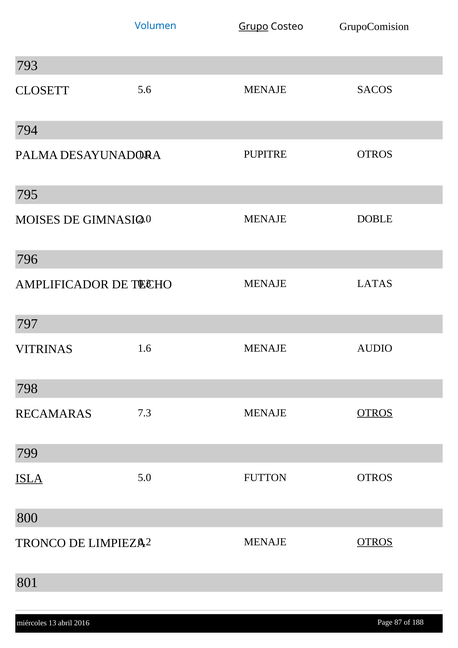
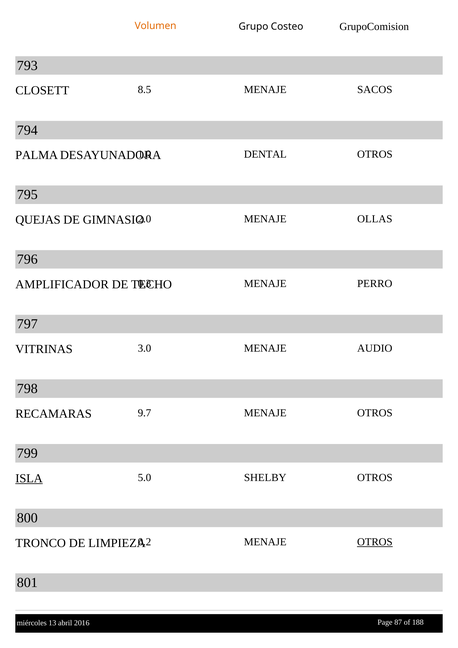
Volumen colour: blue -> orange
Grupo underline: present -> none
5.6: 5.6 -> 8.5
PUPITRE: PUPITRE -> DENTAL
MOISES: MOISES -> QUEJAS
DOBLE: DOBLE -> OLLAS
LATAS: LATAS -> PERRO
1.6: 1.6 -> 3.0
7.3: 7.3 -> 9.7
OTROS at (375, 413) underline: present -> none
FUTTON: FUTTON -> SHELBY
